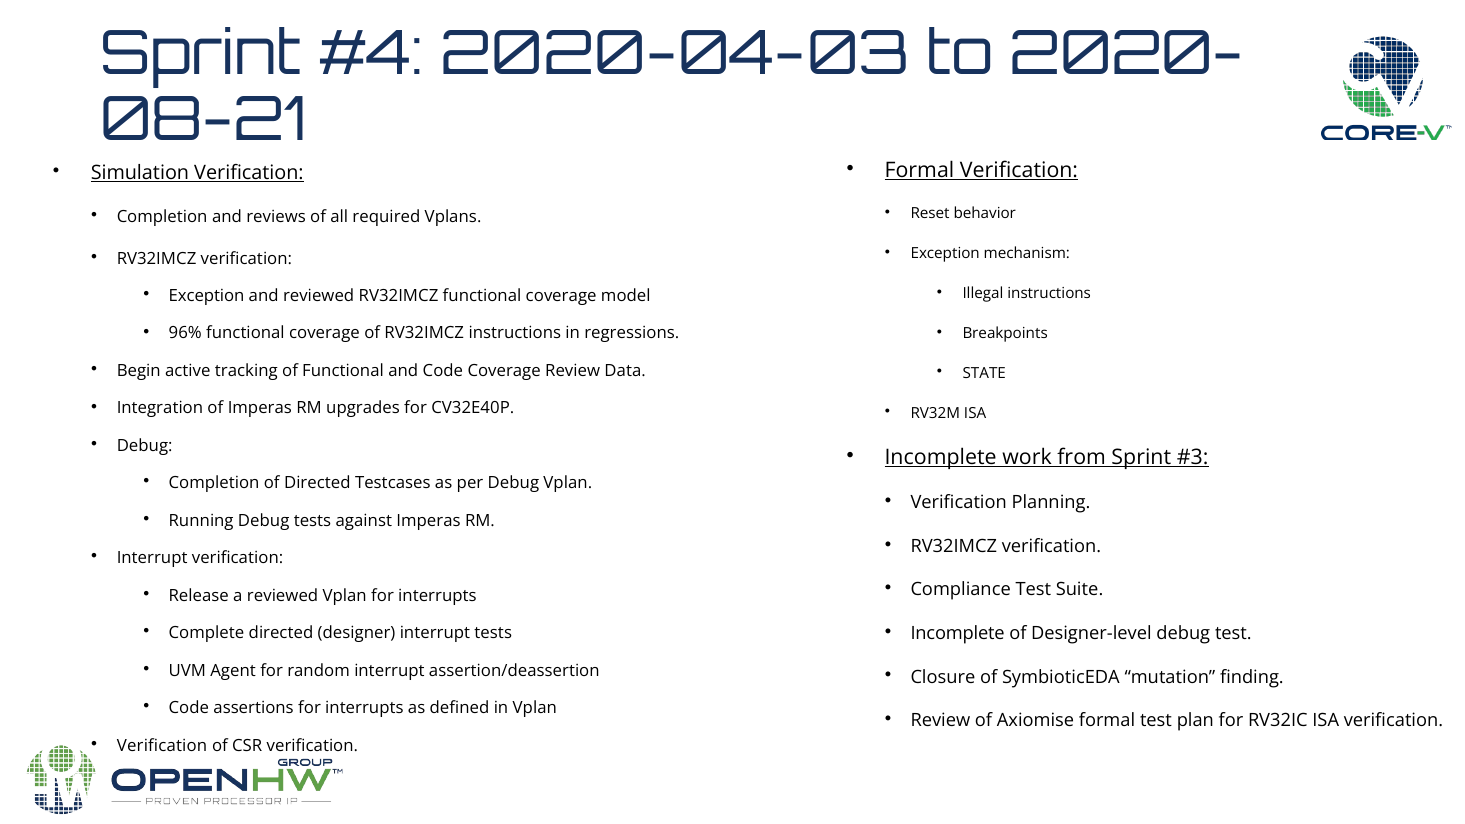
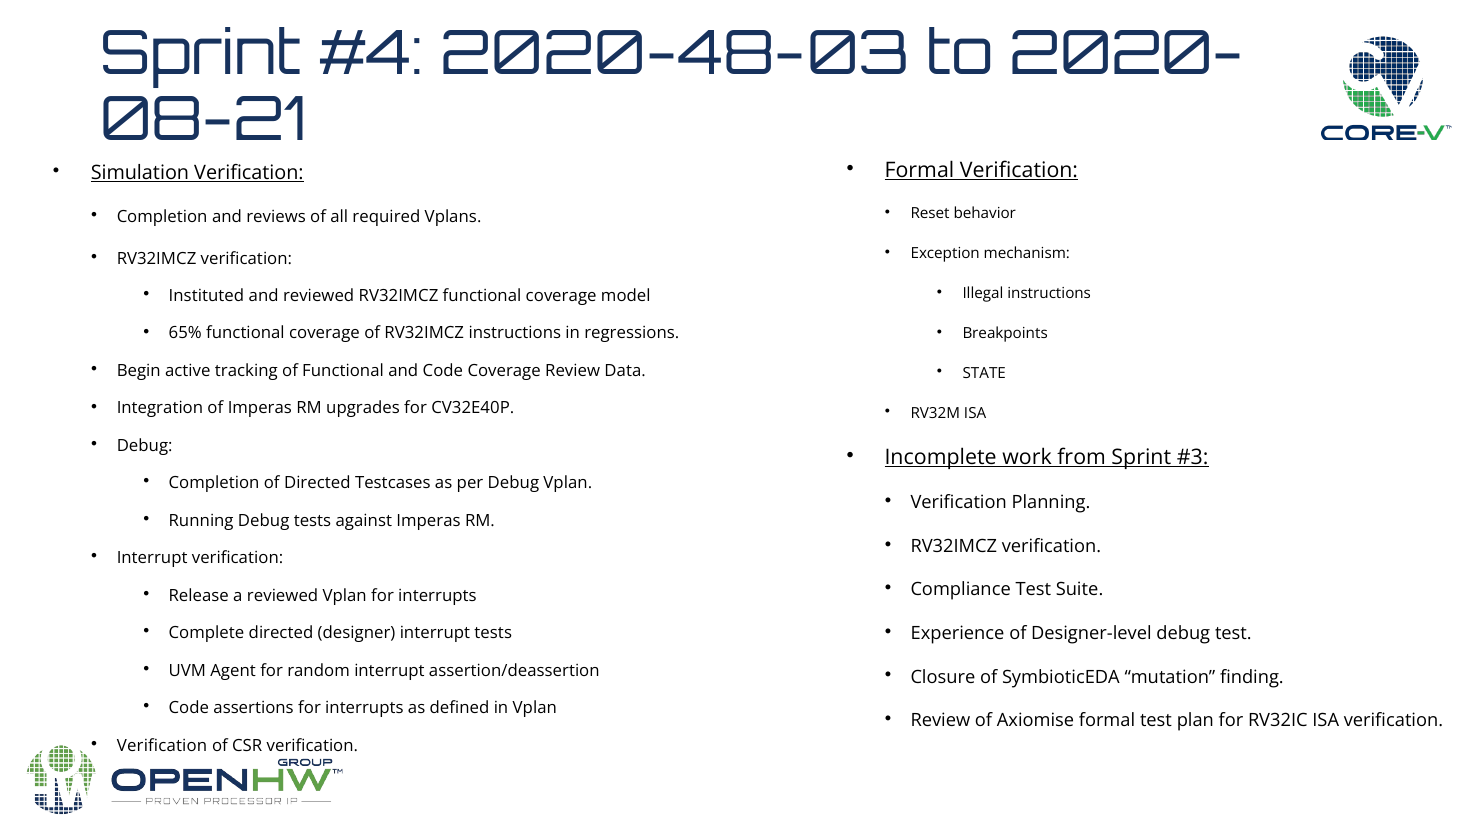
2020-04-03: 2020-04-03 -> 2020-48-03
Exception at (207, 296): Exception -> Instituted
96%: 96% -> 65%
Incomplete at (958, 634): Incomplete -> Experience
